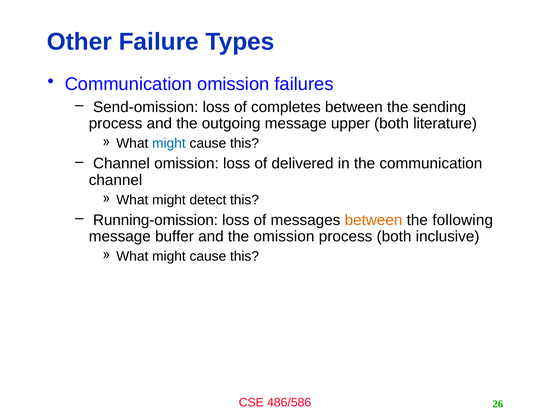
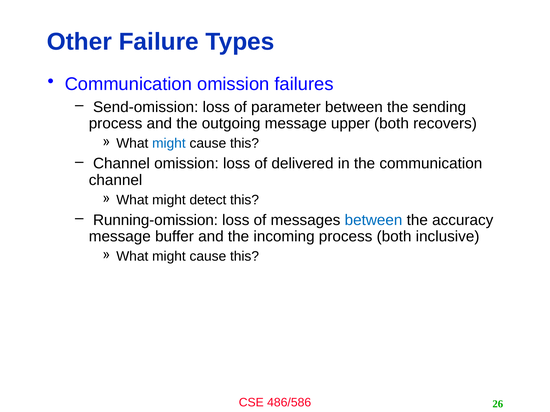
completes: completes -> parameter
literature: literature -> recovers
between at (373, 220) colour: orange -> blue
following: following -> accuracy
the omission: omission -> incoming
